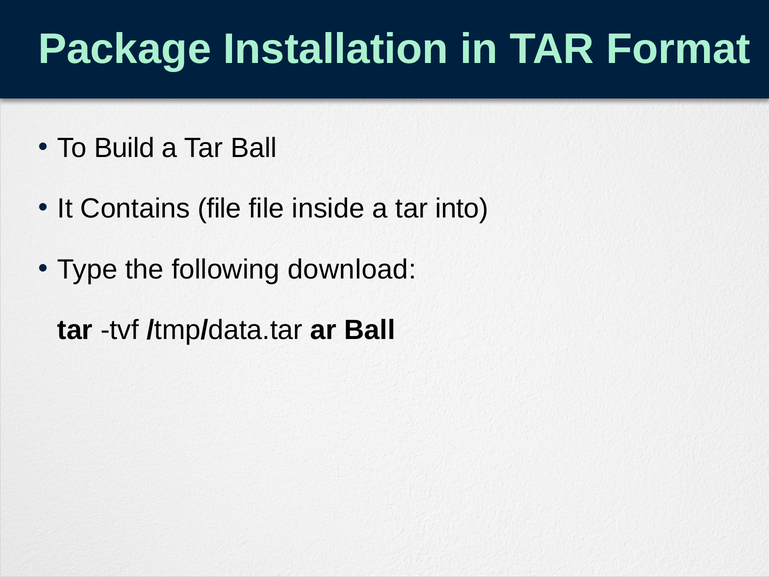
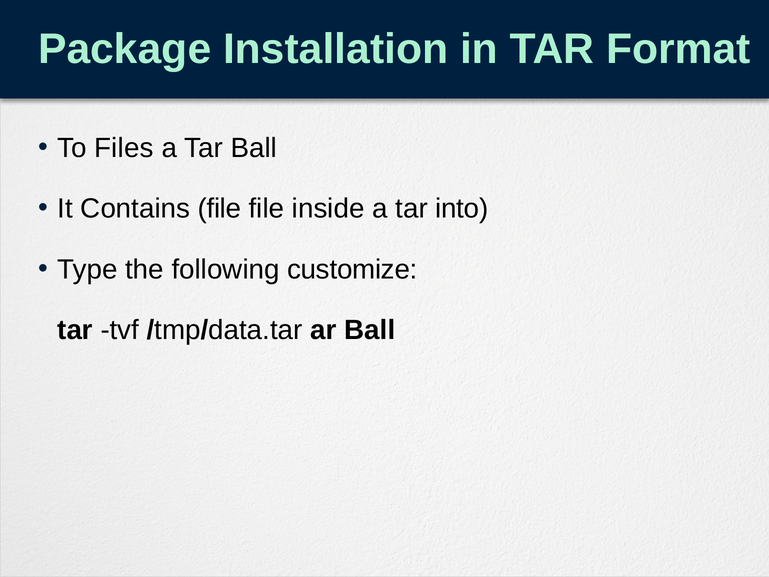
Build: Build -> Files
download: download -> customize
